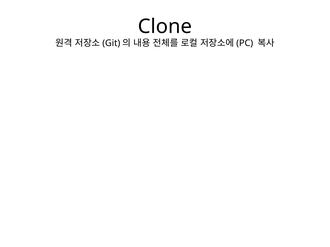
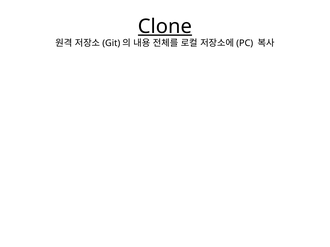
Clone underline: none -> present
